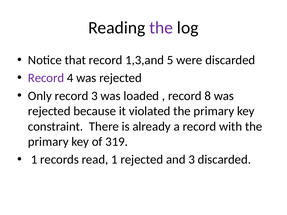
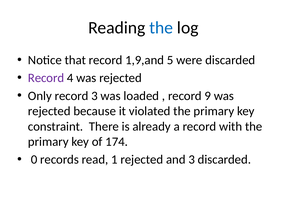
the at (161, 28) colour: purple -> blue
1,3,and: 1,3,and -> 1,9,and
8: 8 -> 9
319: 319 -> 174
1 at (34, 160): 1 -> 0
